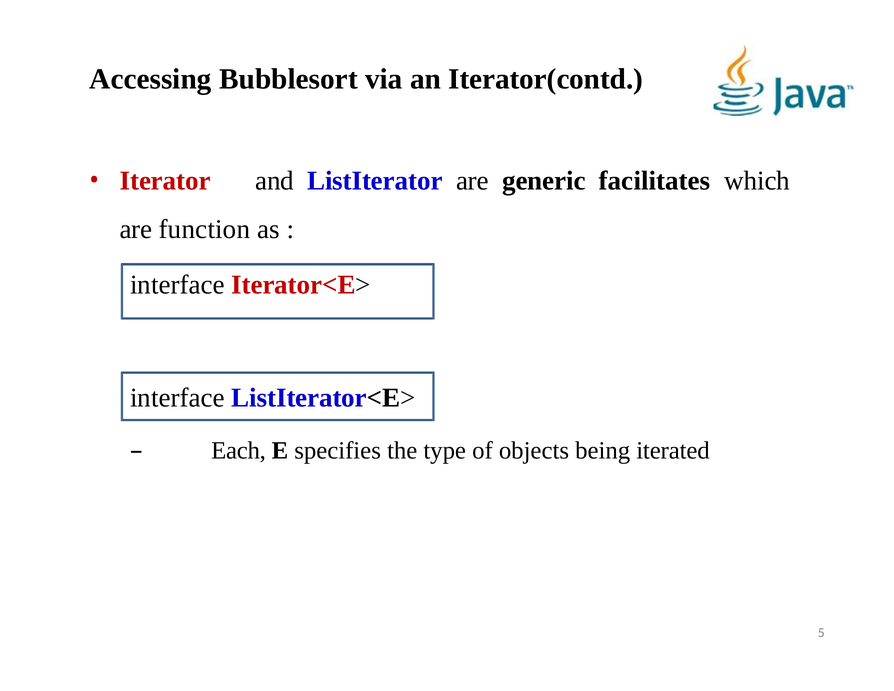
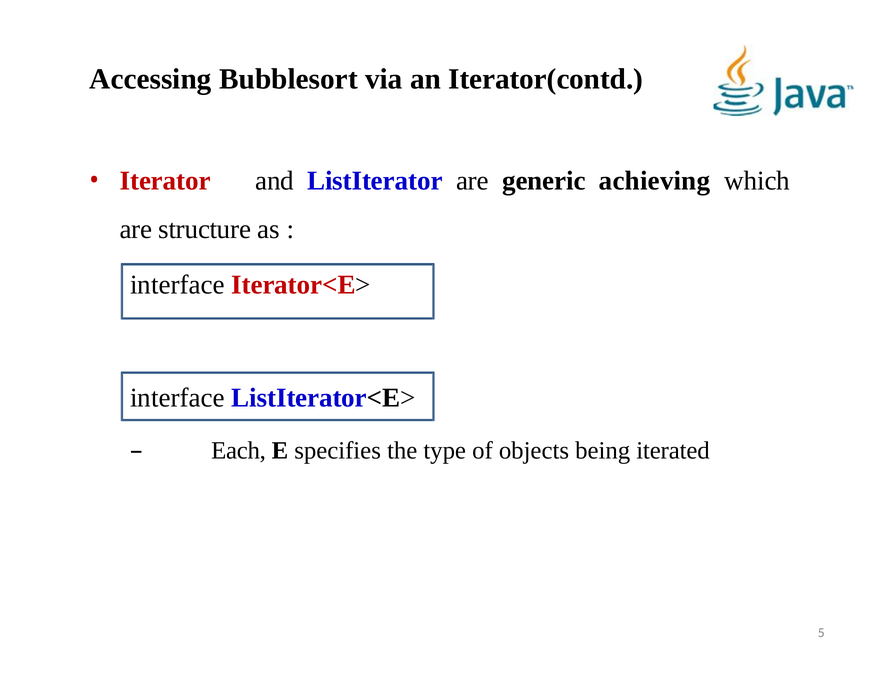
facilitates: facilitates -> achieving
function: function -> structure
